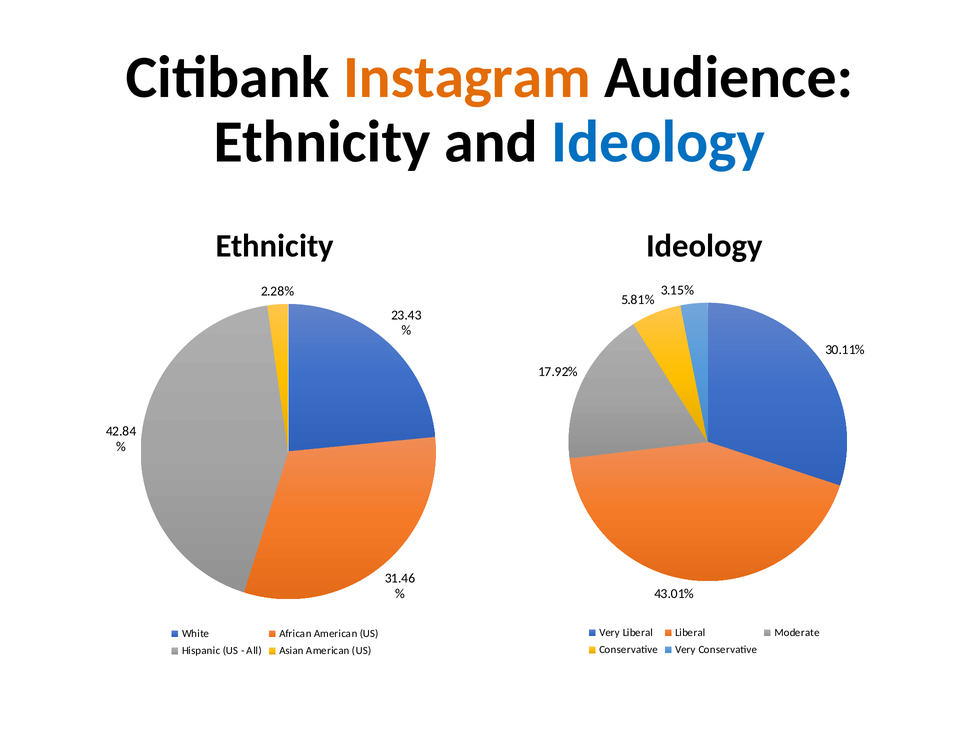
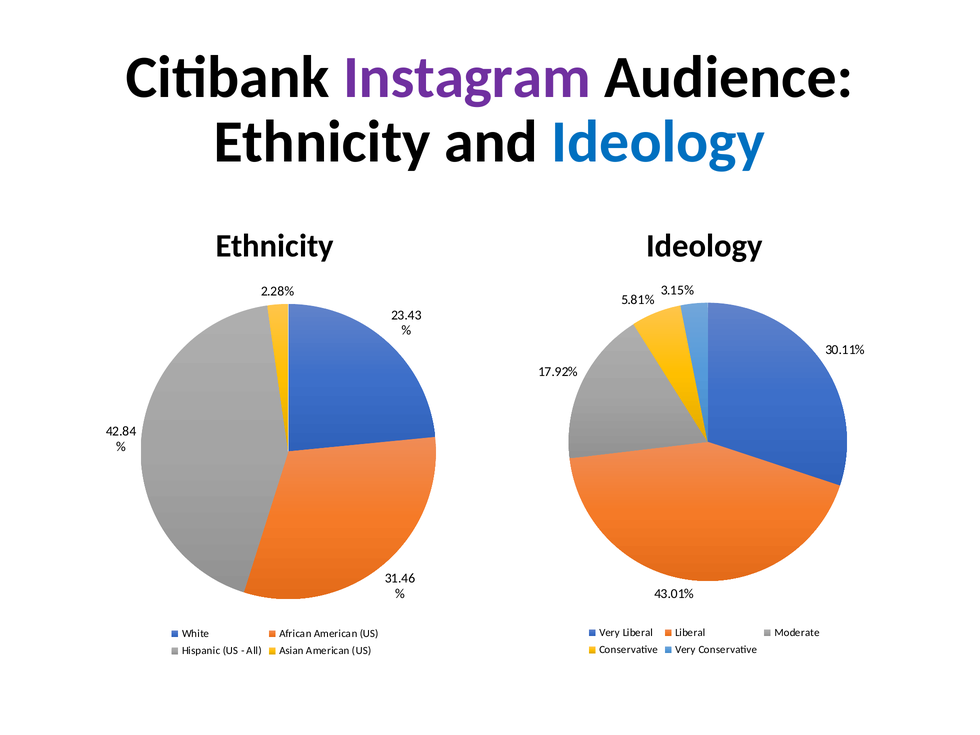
Instagram colour: orange -> purple
